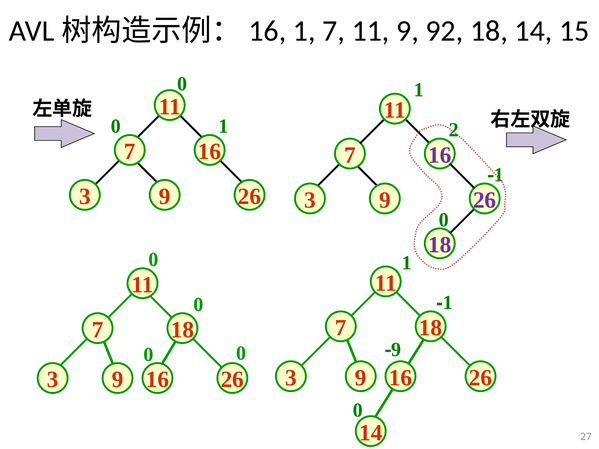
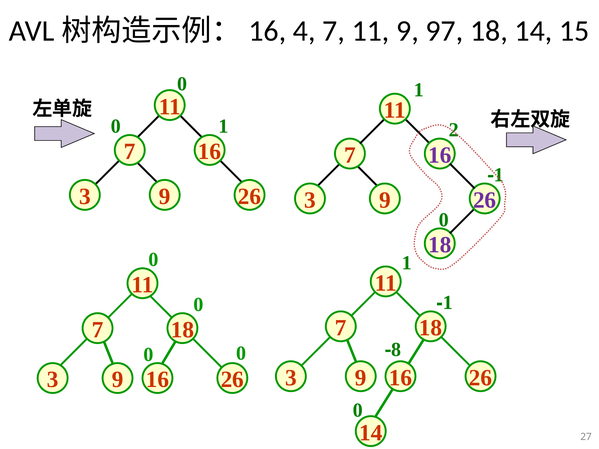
1 at (304, 31): 1 -> 4
92: 92 -> 97
9 at (396, 350): 9 -> 8
